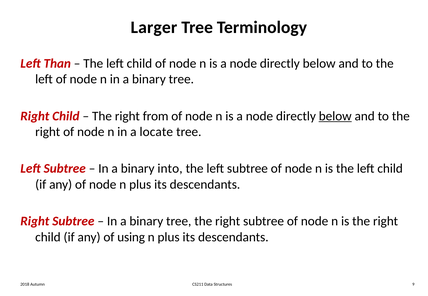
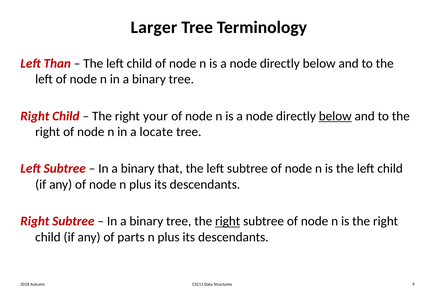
from: from -> your
into: into -> that
right at (228, 221) underline: none -> present
using: using -> parts
